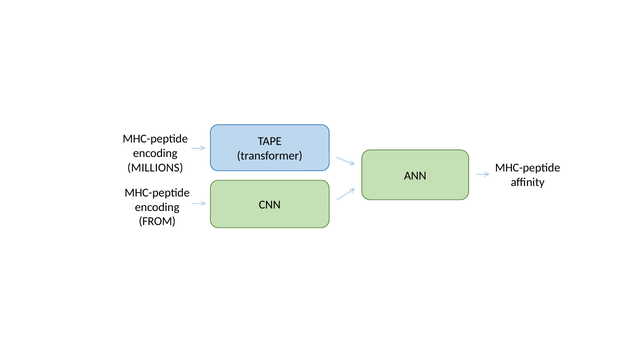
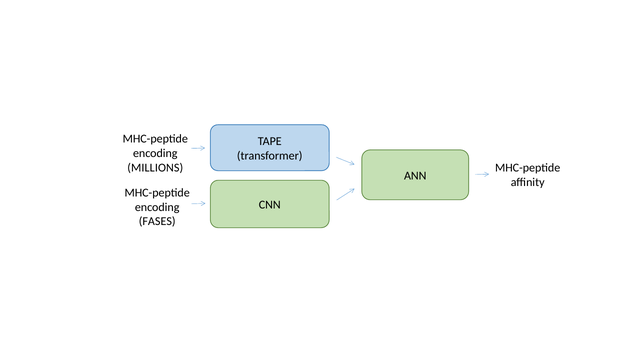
FROM: FROM -> FASES
